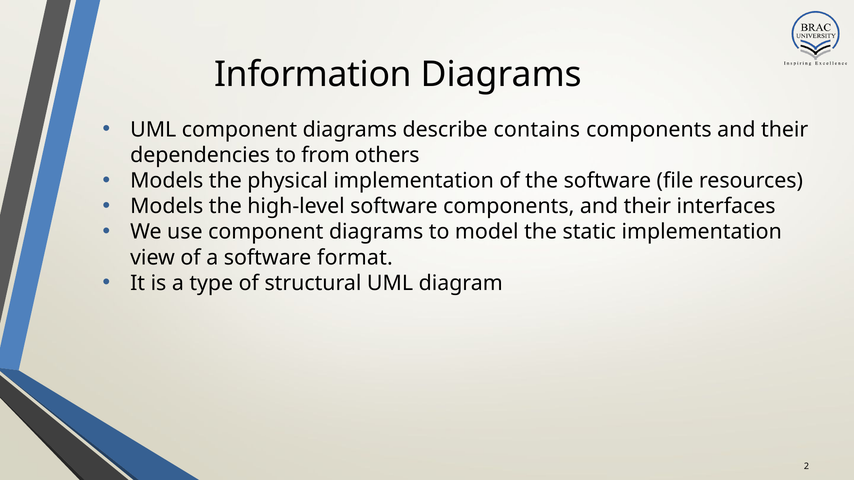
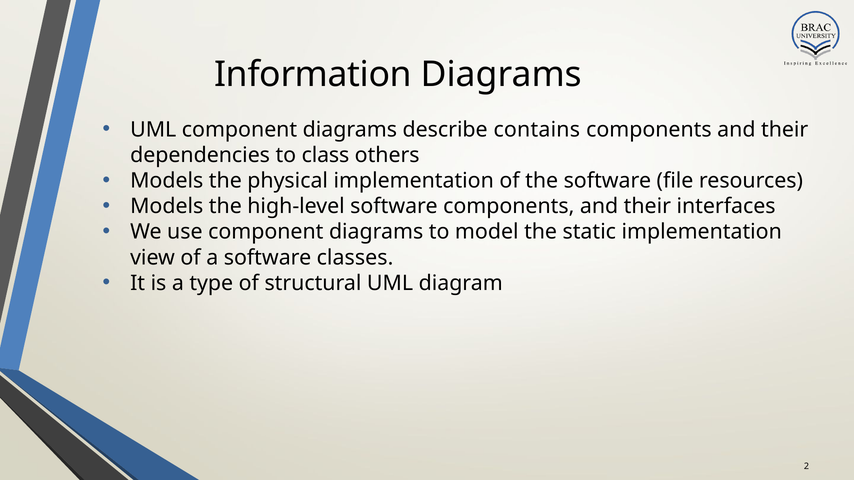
from: from -> class
format: format -> classes
